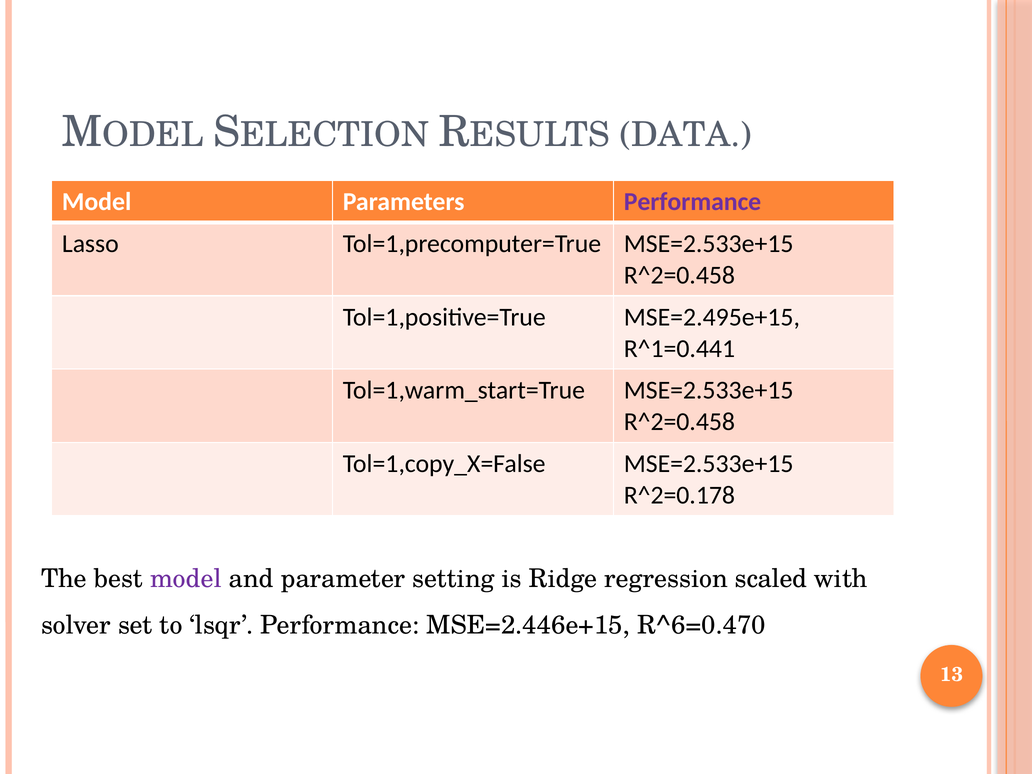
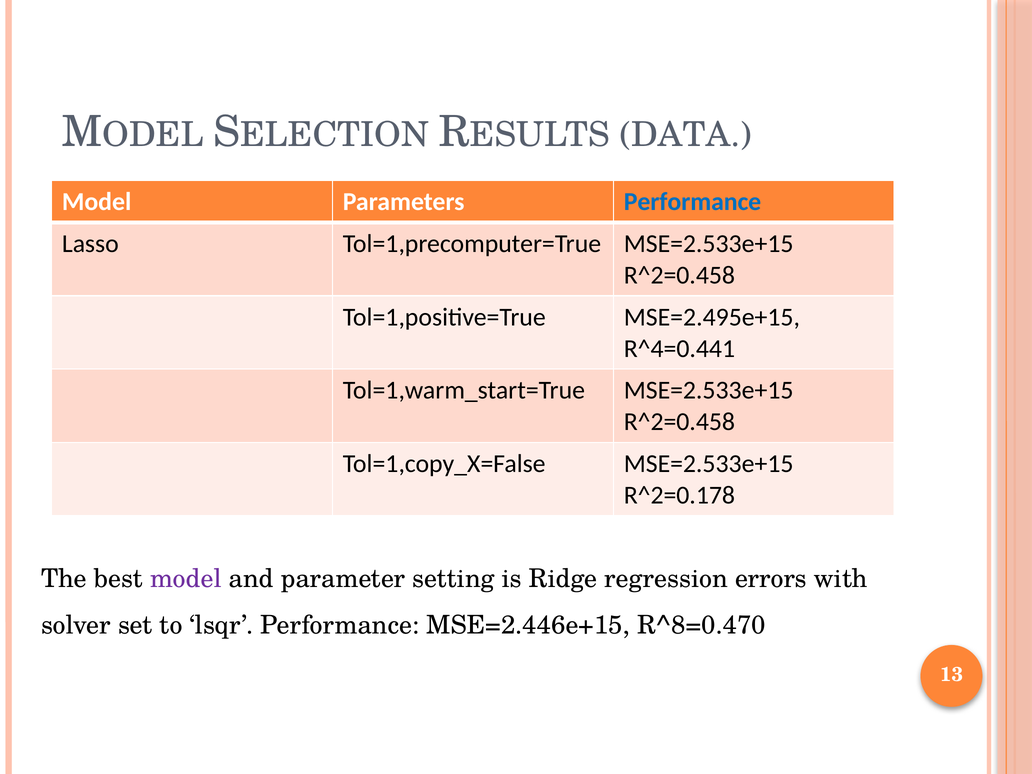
Performance at (692, 202) colour: purple -> blue
R^1=0.441: R^1=0.441 -> R^4=0.441
scaled: scaled -> errors
R^6=0.470: R^6=0.470 -> R^8=0.470
